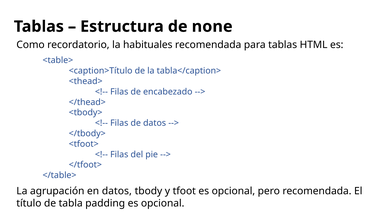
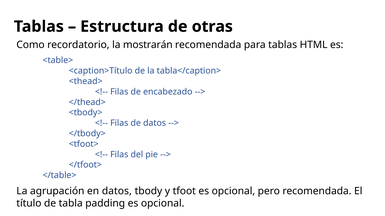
none: none -> otras
habituales: habituales -> mostrarán
